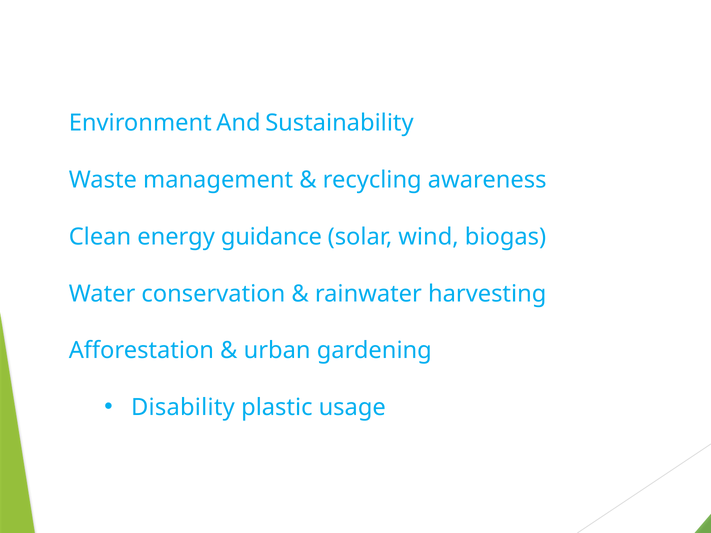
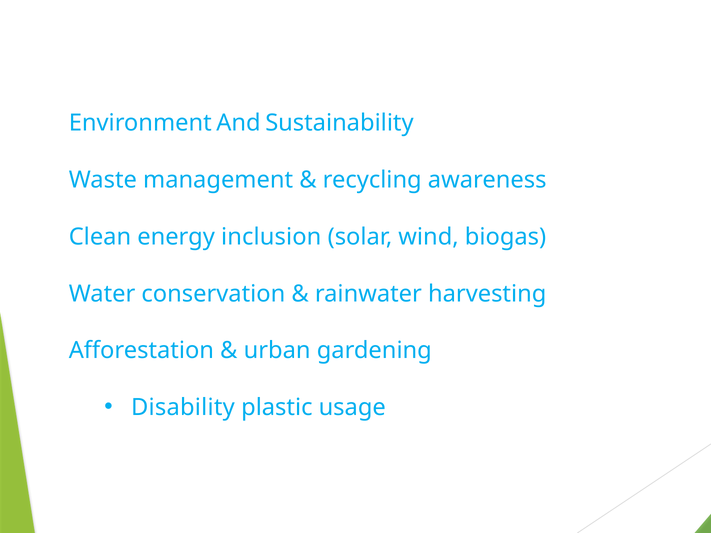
guidance: guidance -> inclusion
